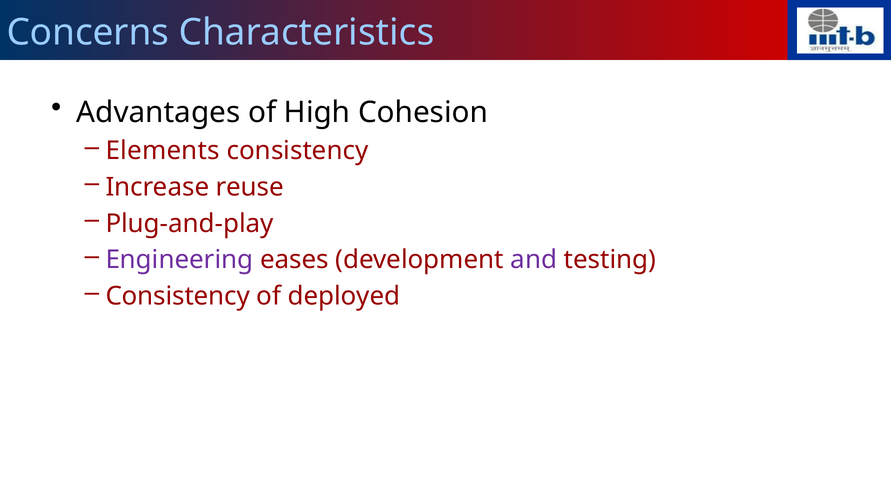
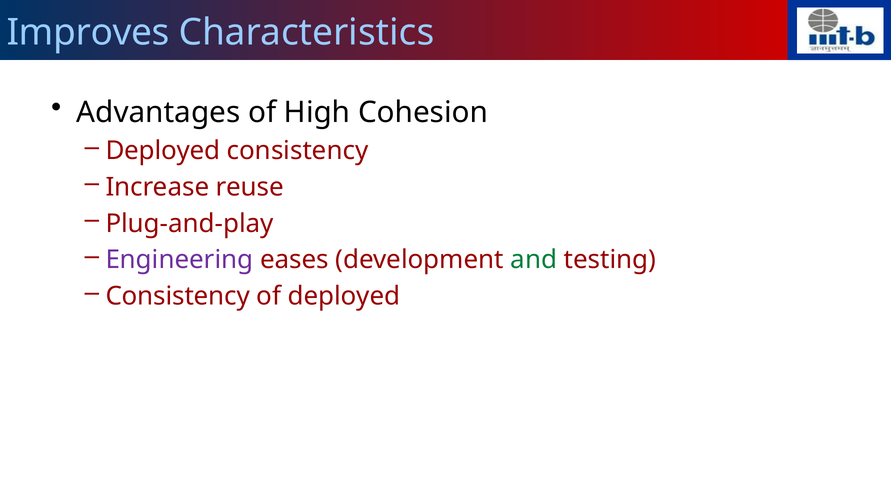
Concerns: Concerns -> Improves
Elements at (163, 151): Elements -> Deployed
and colour: purple -> green
